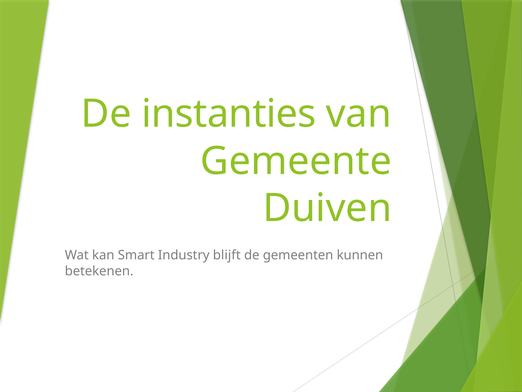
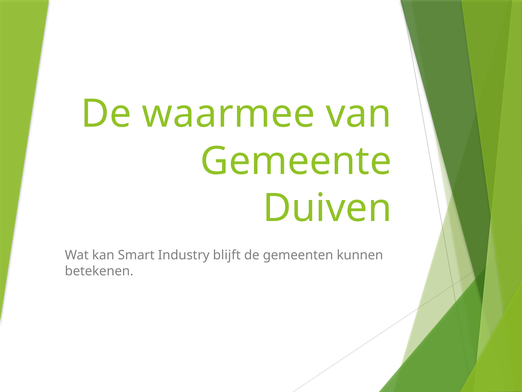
instanties: instanties -> waarmee
